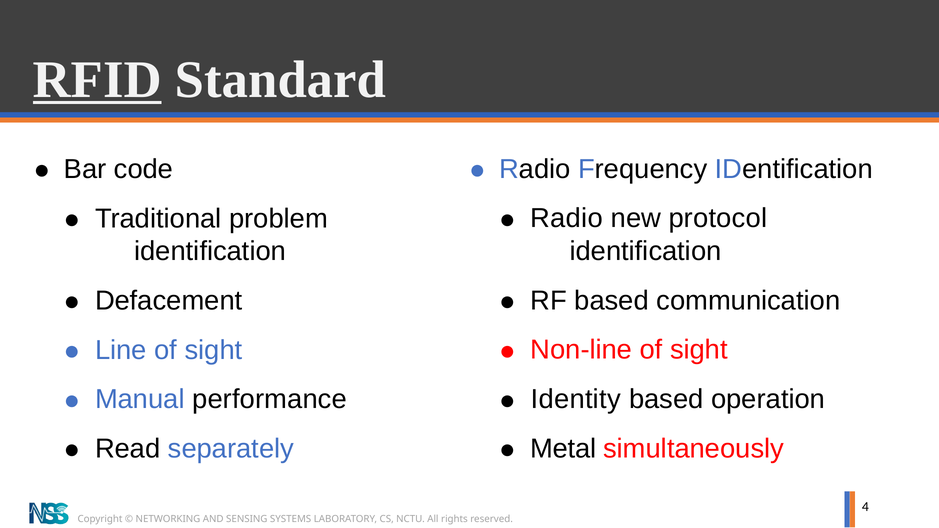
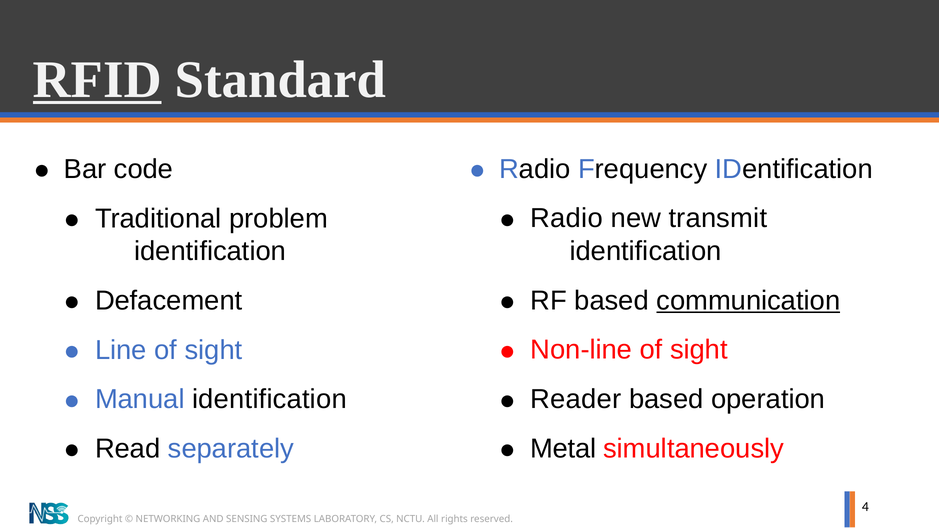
protocol: protocol -> transmit
communication underline: none -> present
Manual performance: performance -> identification
Identity: Identity -> Reader
